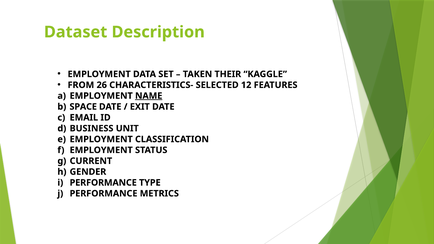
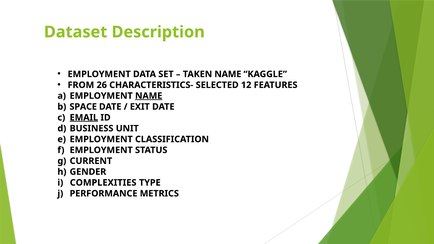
TAKEN THEIR: THEIR -> NAME
EMAIL underline: none -> present
PERFORMANCE at (103, 183): PERFORMANCE -> COMPLEXITIES
